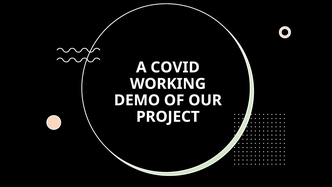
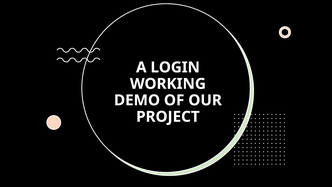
COVID: COVID -> LOGIN
